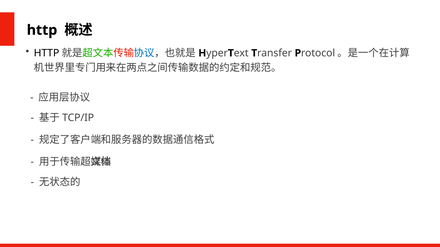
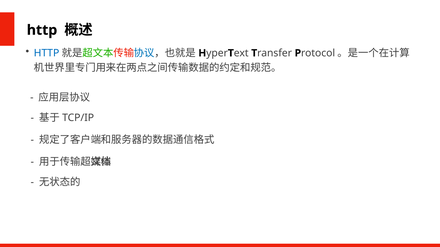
HTTP at (47, 53) colour: black -> blue
